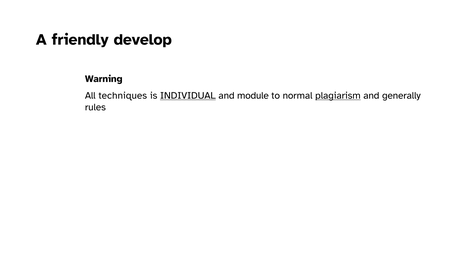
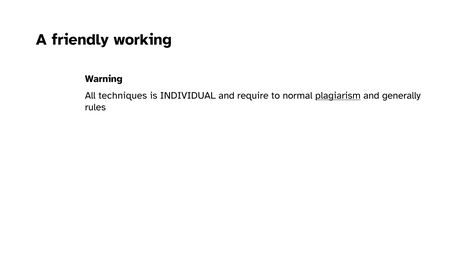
develop: develop -> working
INDIVIDUAL underline: present -> none
module: module -> require
